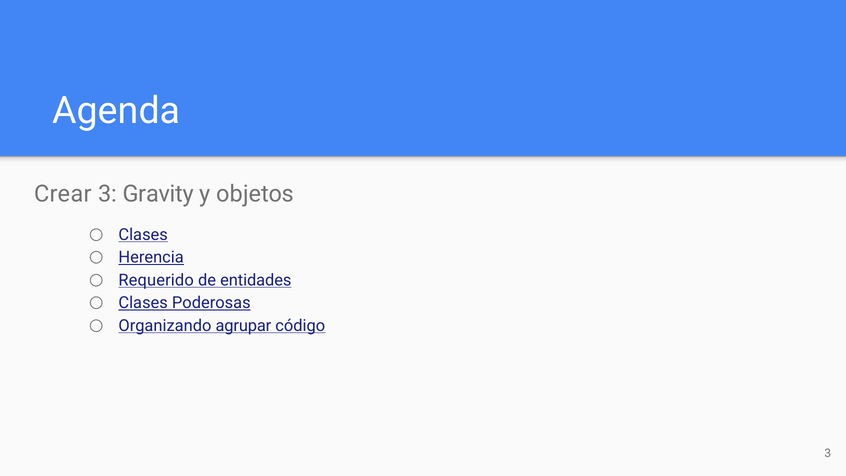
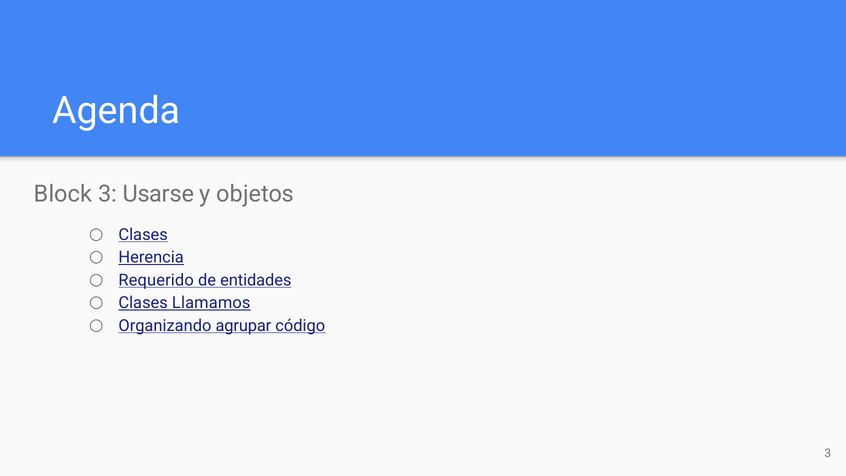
Crear: Crear -> Block
Gravity: Gravity -> Usarse
Poderosas: Poderosas -> Llamamos
